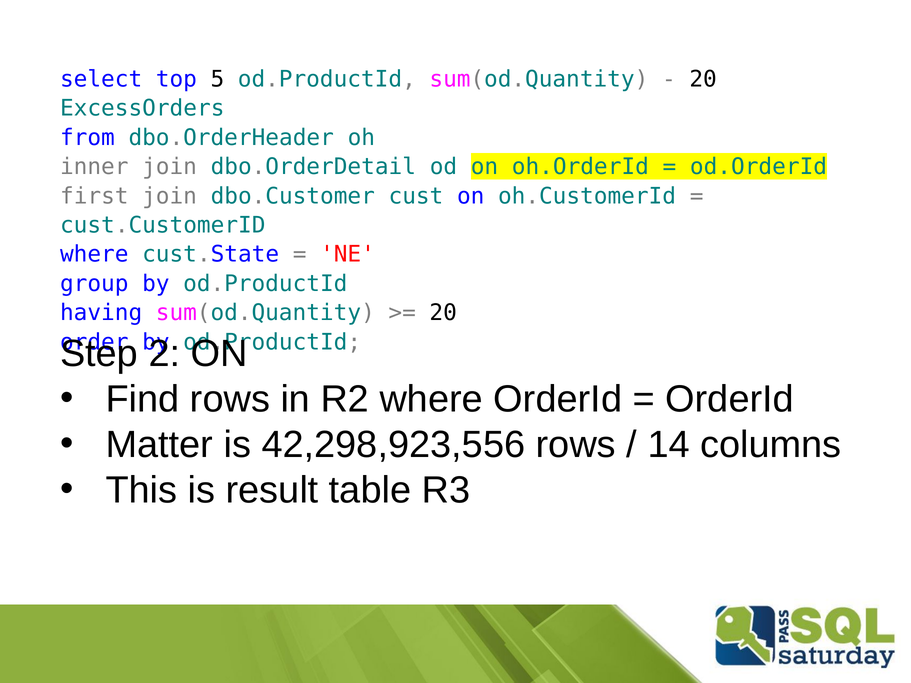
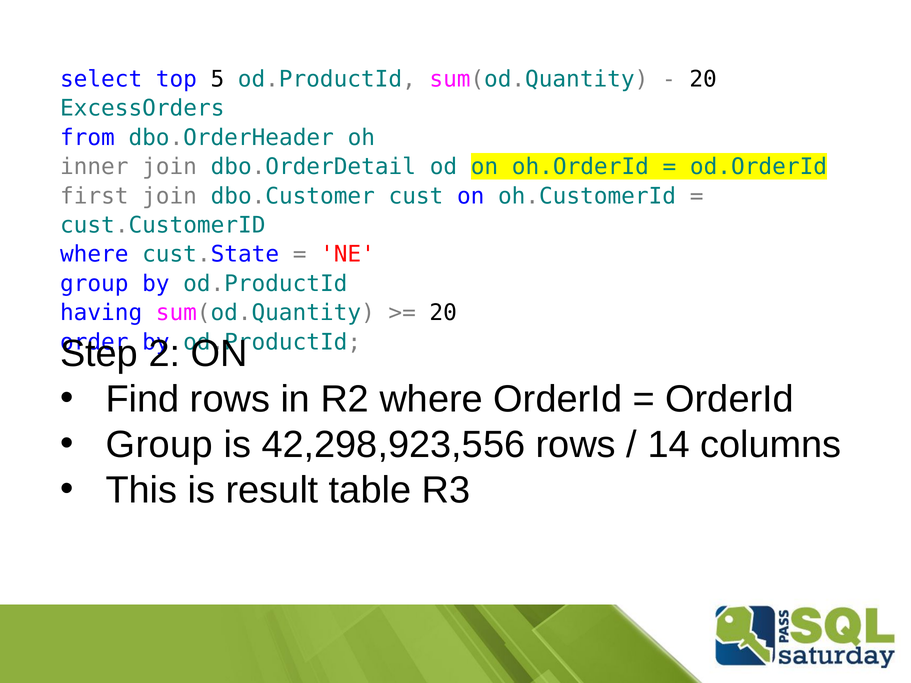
Matter at (159, 445): Matter -> Group
